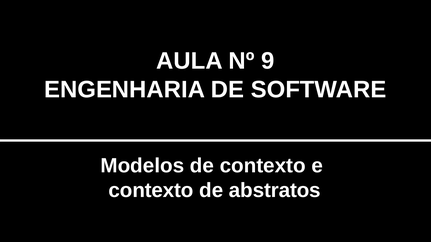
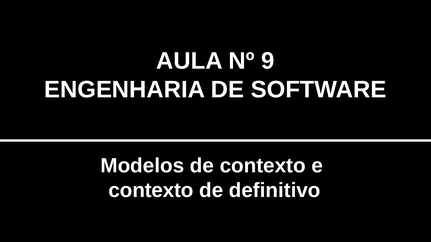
abstratos: abstratos -> definitivo
